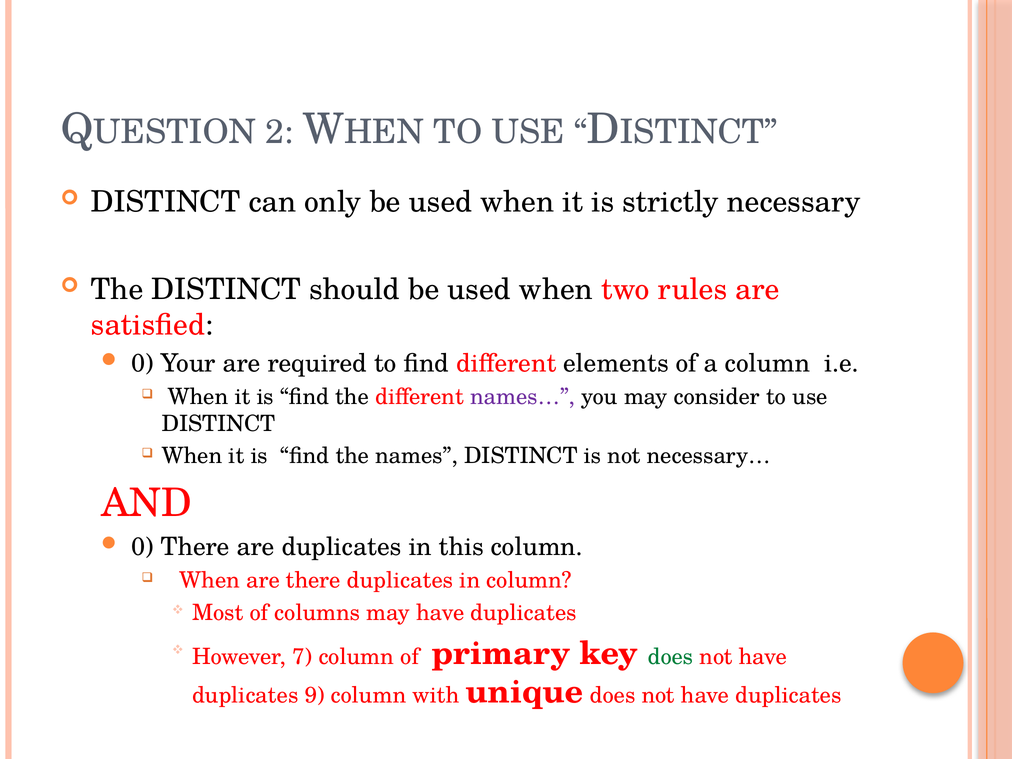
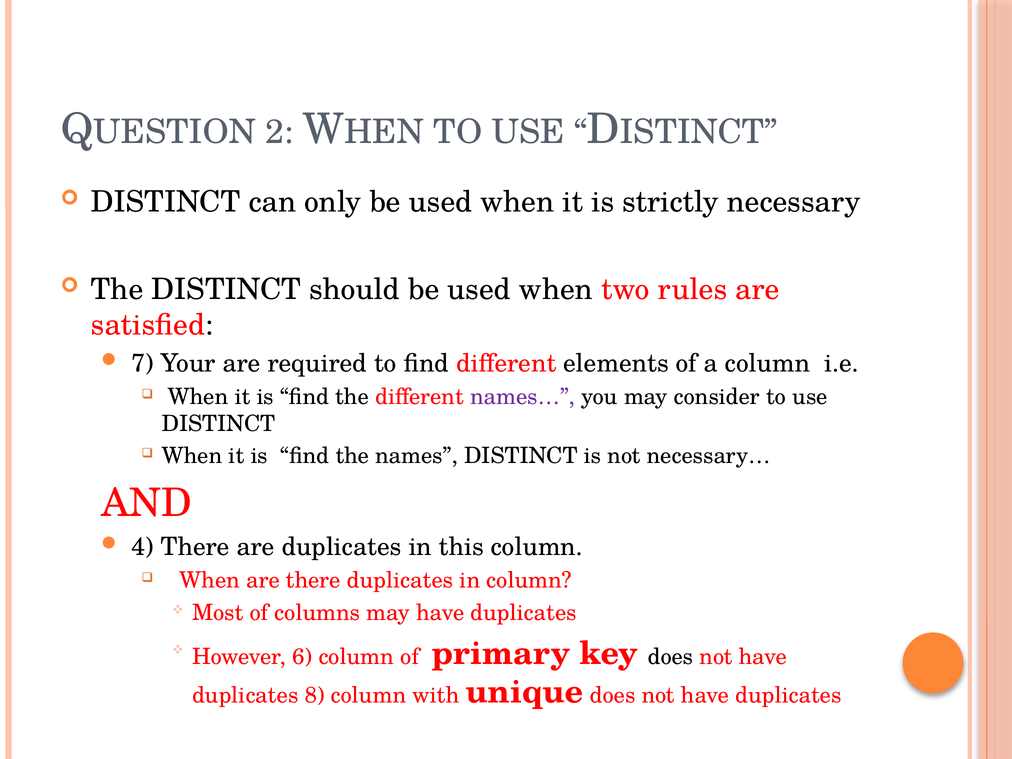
0 at (143, 364): 0 -> 7
0 at (143, 547): 0 -> 4
7: 7 -> 6
does at (670, 657) colour: green -> black
9: 9 -> 8
